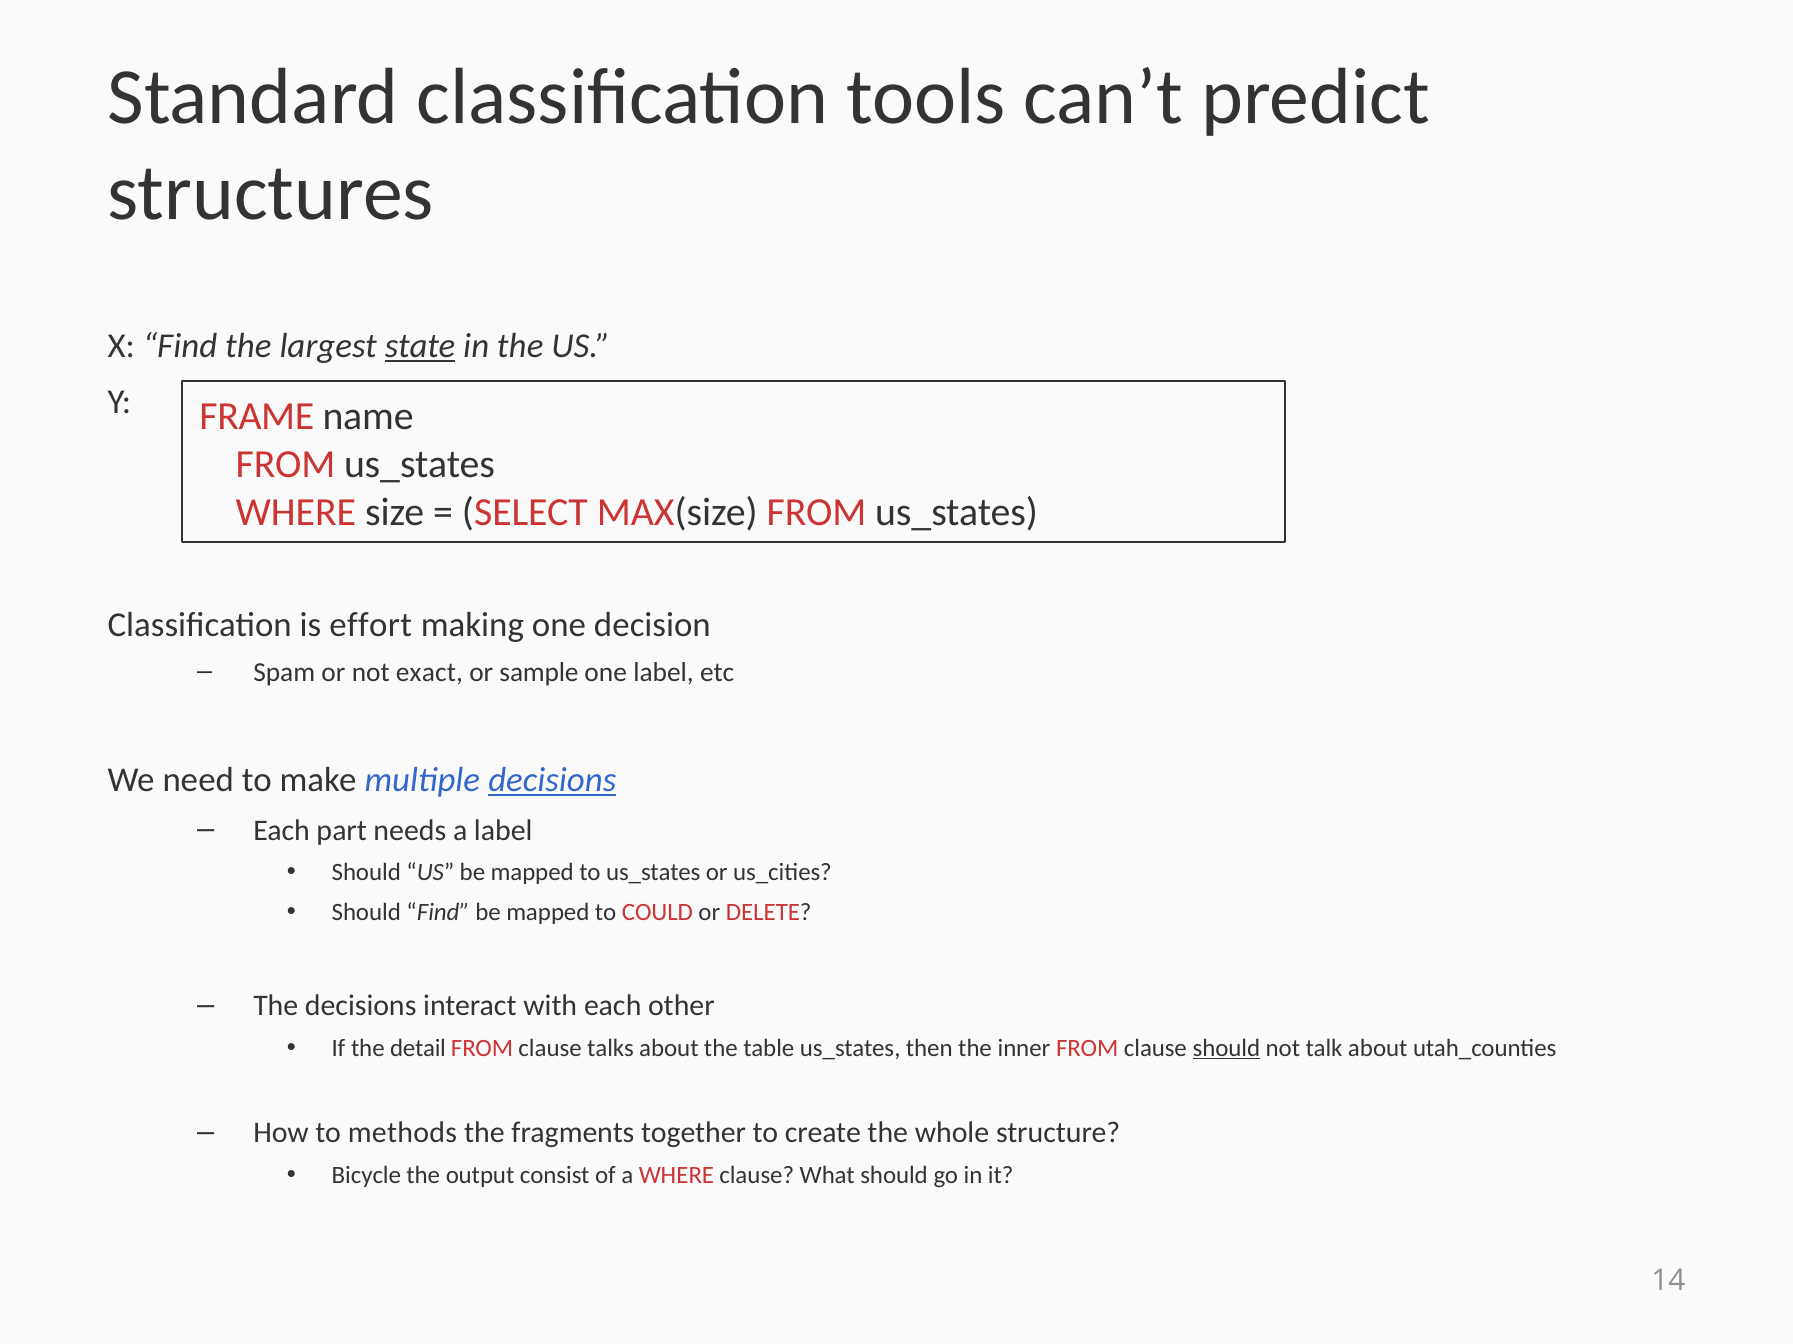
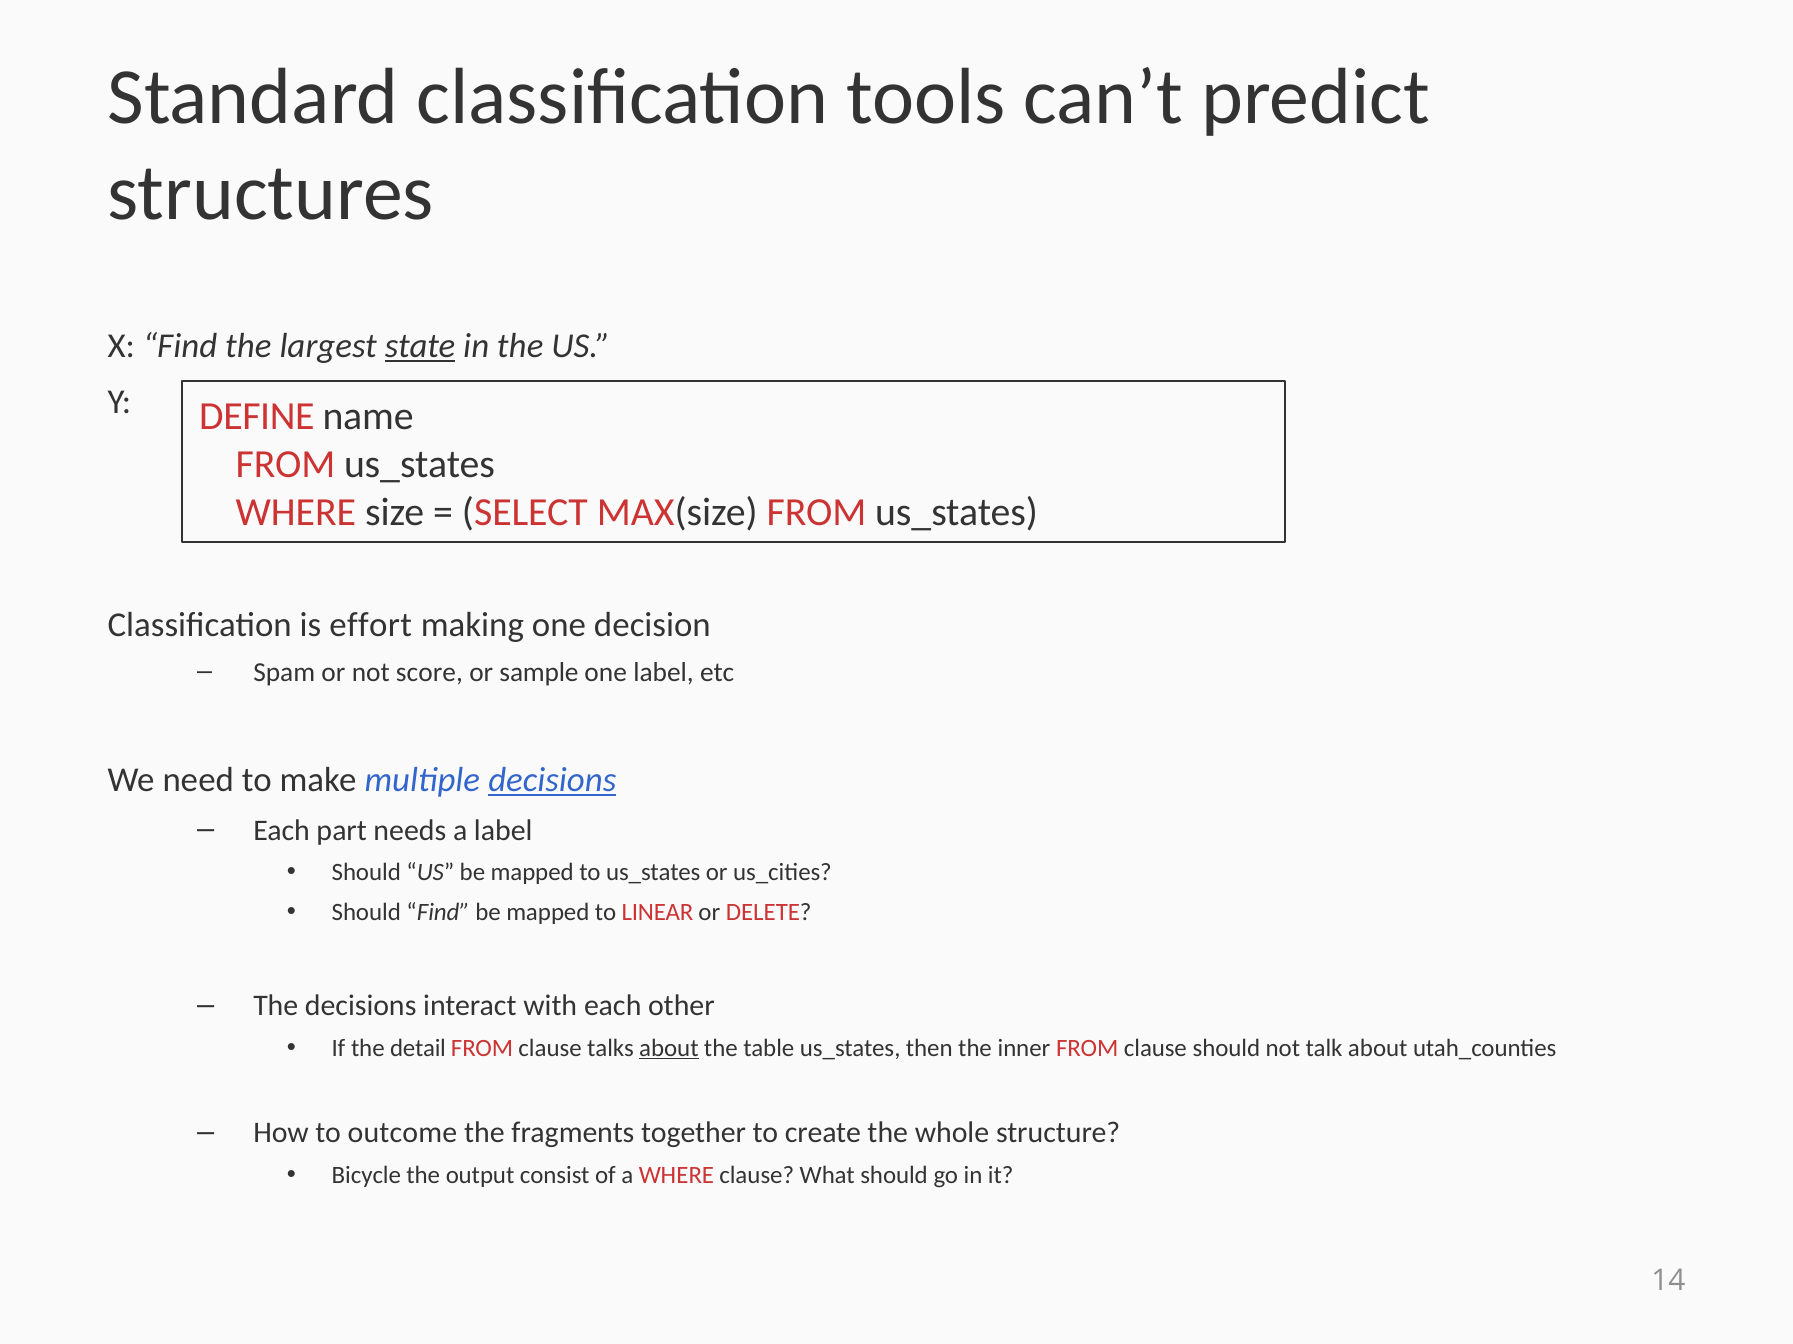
FRAME: FRAME -> DEFINE
exact: exact -> score
COULD: COULD -> LINEAR
about at (669, 1049) underline: none -> present
should at (1226, 1049) underline: present -> none
methods: methods -> outcome
